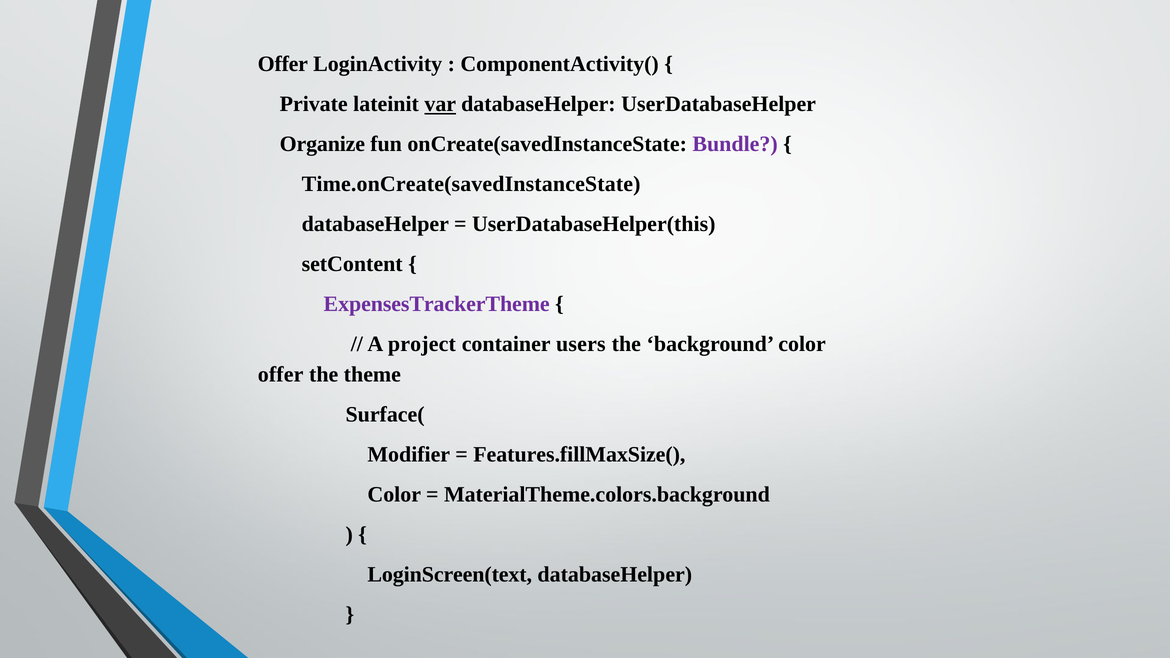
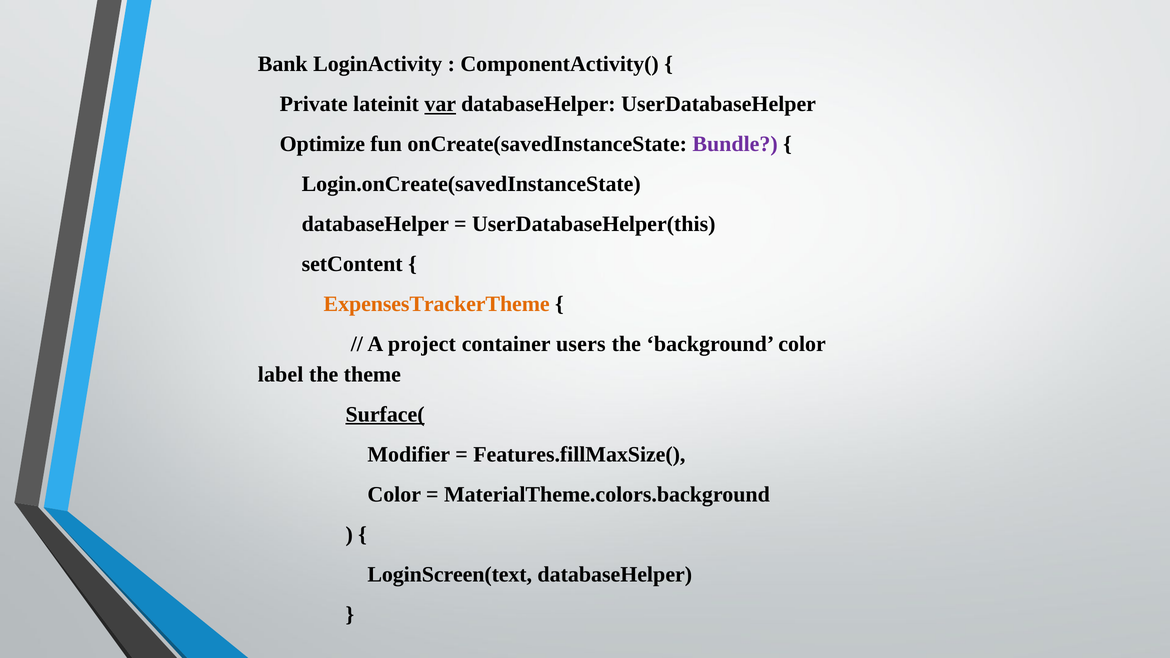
Offer at (283, 64): Offer -> Bank
Organize: Organize -> Optimize
Time.onCreate(savedInstanceState: Time.onCreate(savedInstanceState -> Login.onCreate(savedInstanceState
ExpensesTrackerTheme colour: purple -> orange
offer at (281, 375): offer -> label
Surface( underline: none -> present
